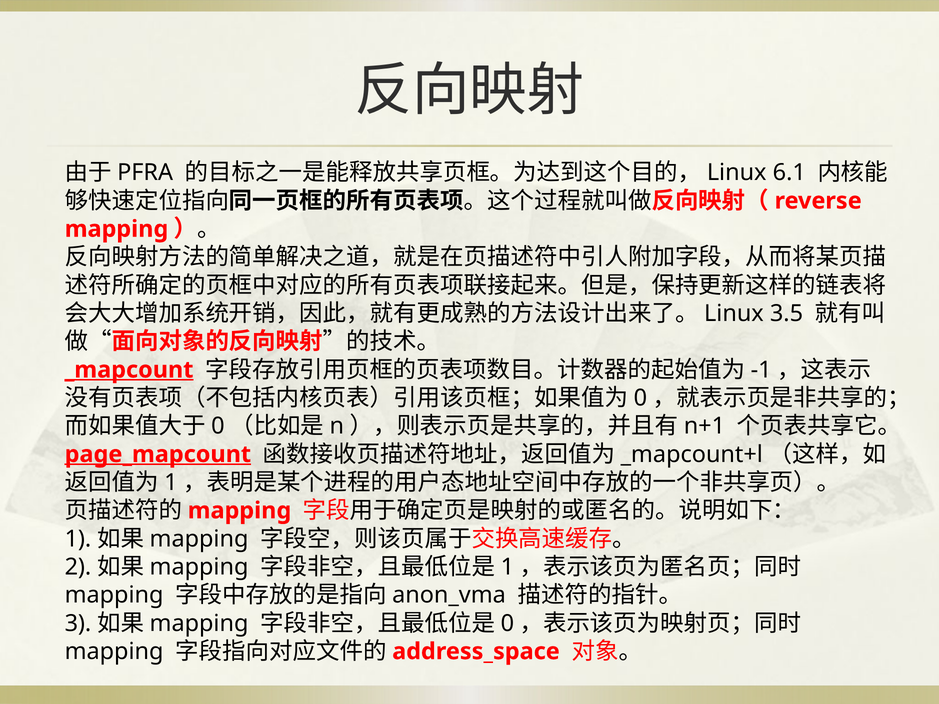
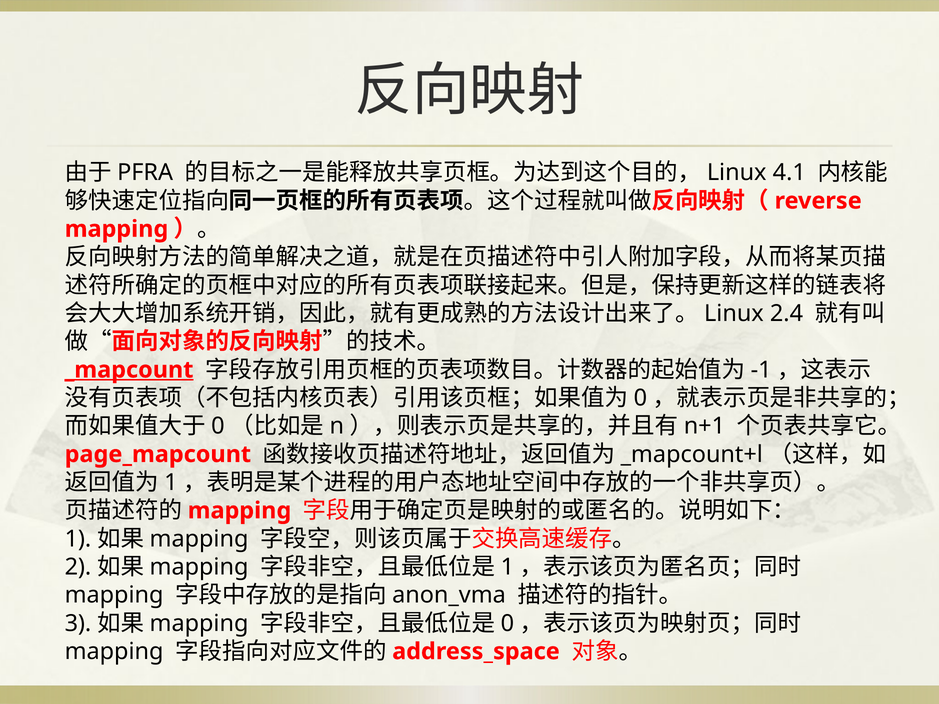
6.1: 6.1 -> 4.1
3.5: 3.5 -> 2.4
page_mapcount underline: present -> none
